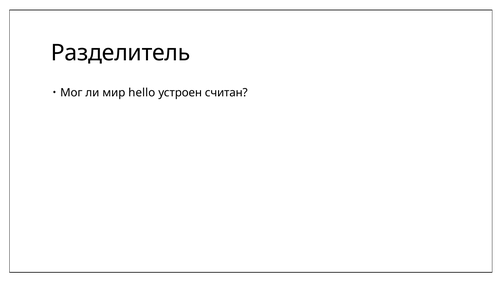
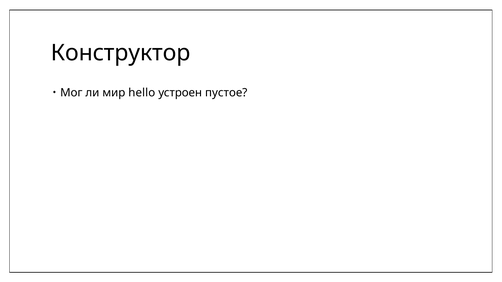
Разделитель: Разделитель -> Конструктор
считан: считан -> пустое
